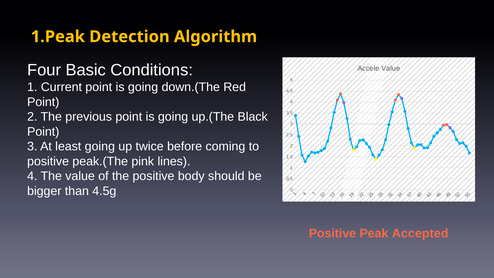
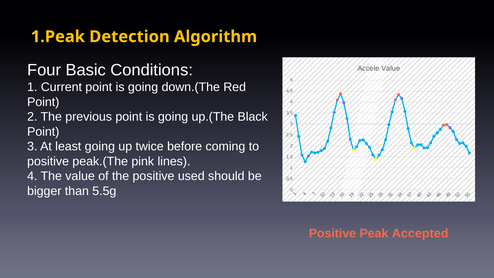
body: body -> used
4.5g: 4.5g -> 5.5g
